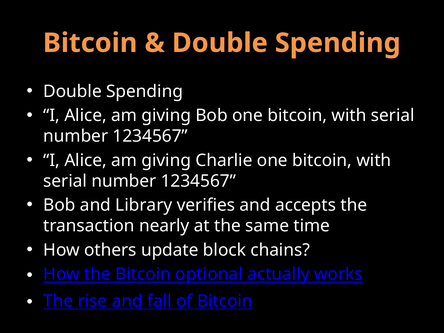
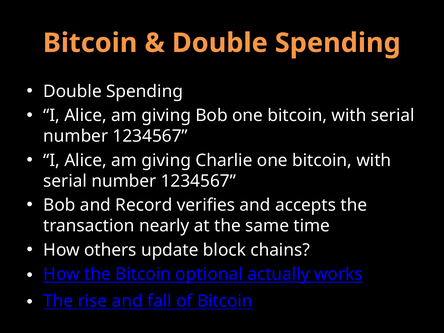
Library: Library -> Record
